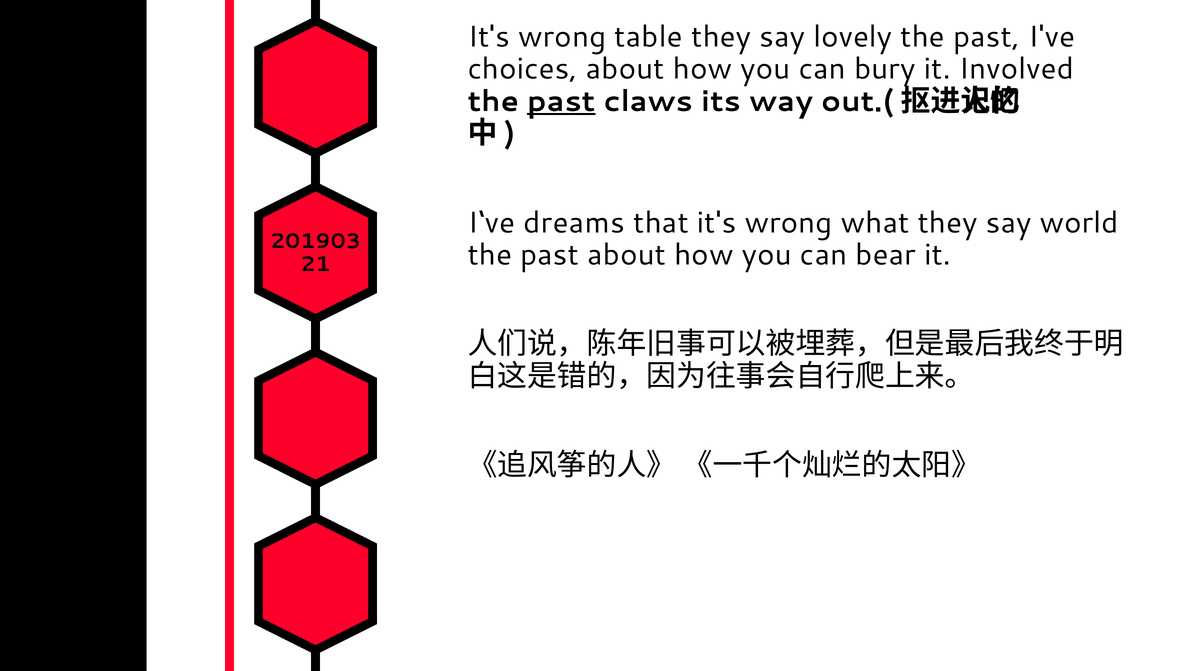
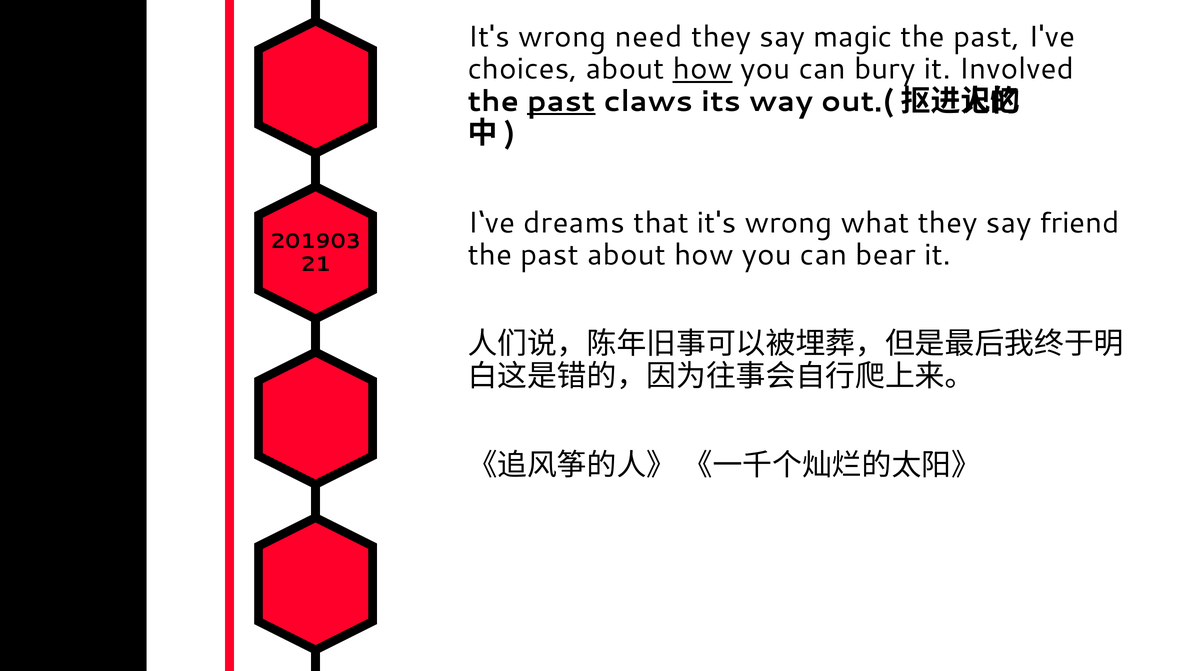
table: table -> need
lovely: lovely -> magic
how at (702, 69) underline: none -> present
world: world -> friend
